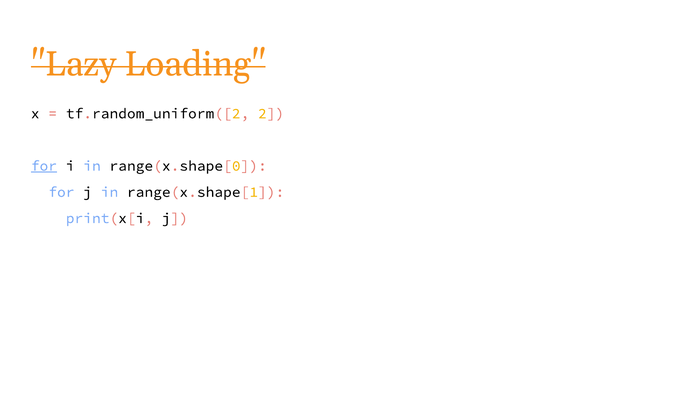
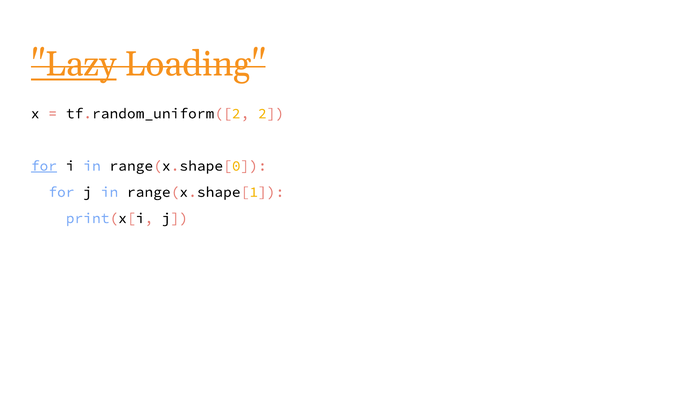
Lazy underline: none -> present
